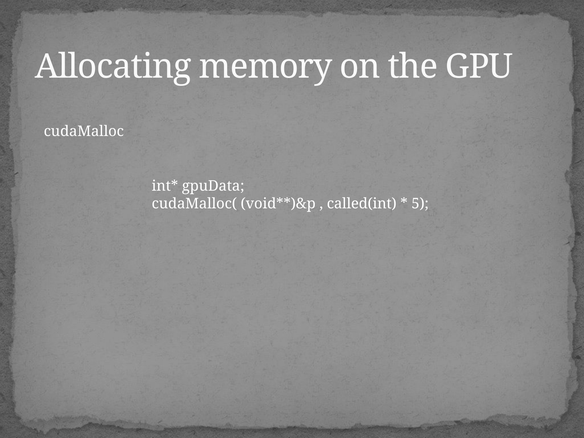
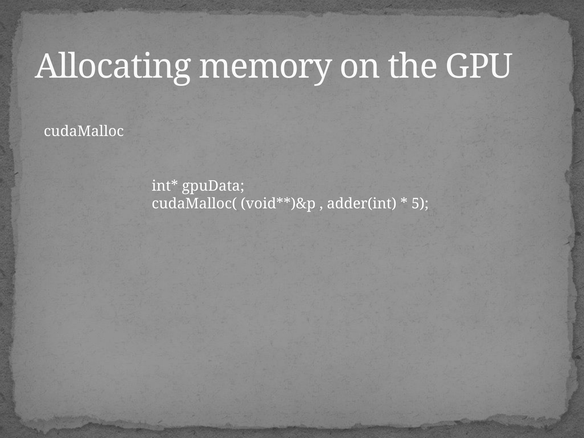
called(int: called(int -> adder(int
